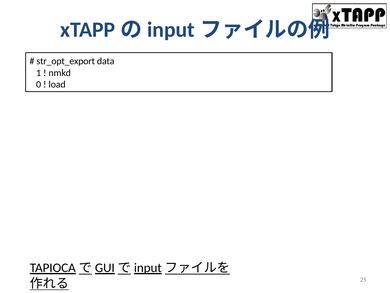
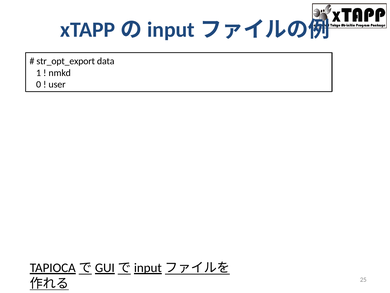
load: load -> user
